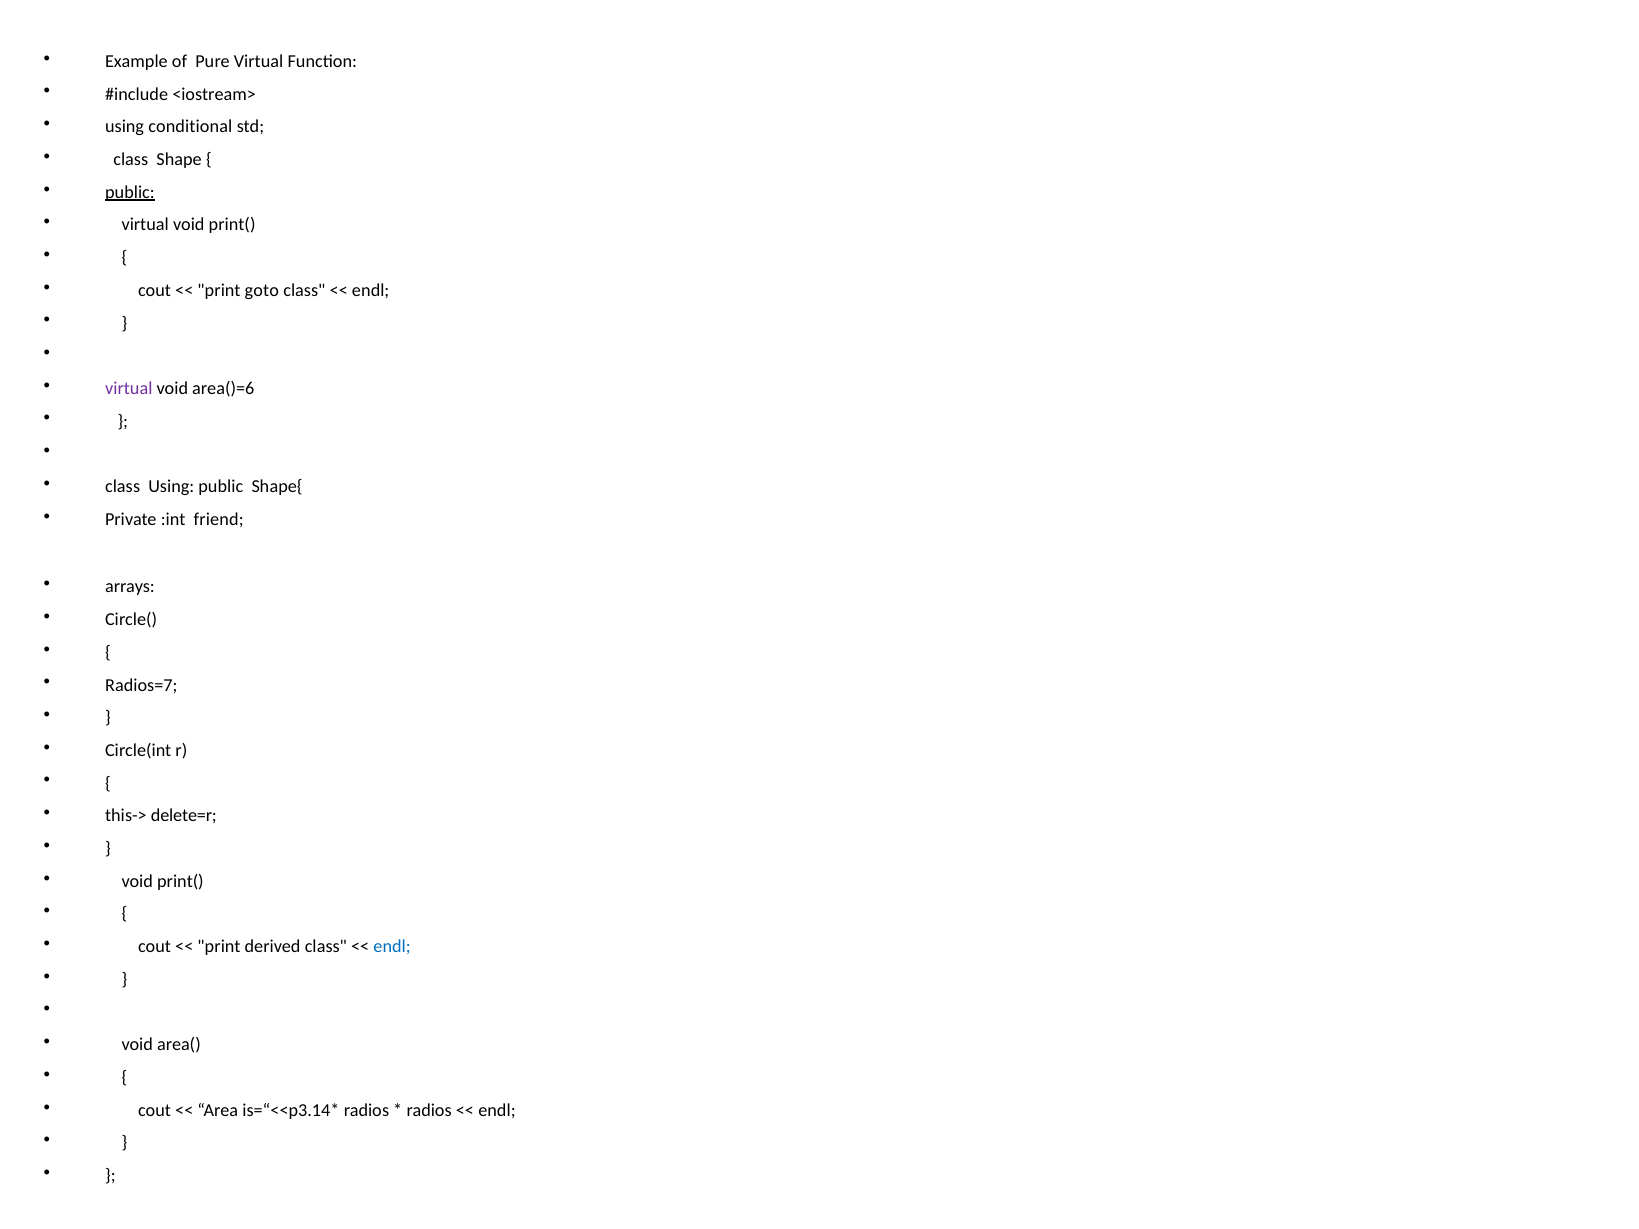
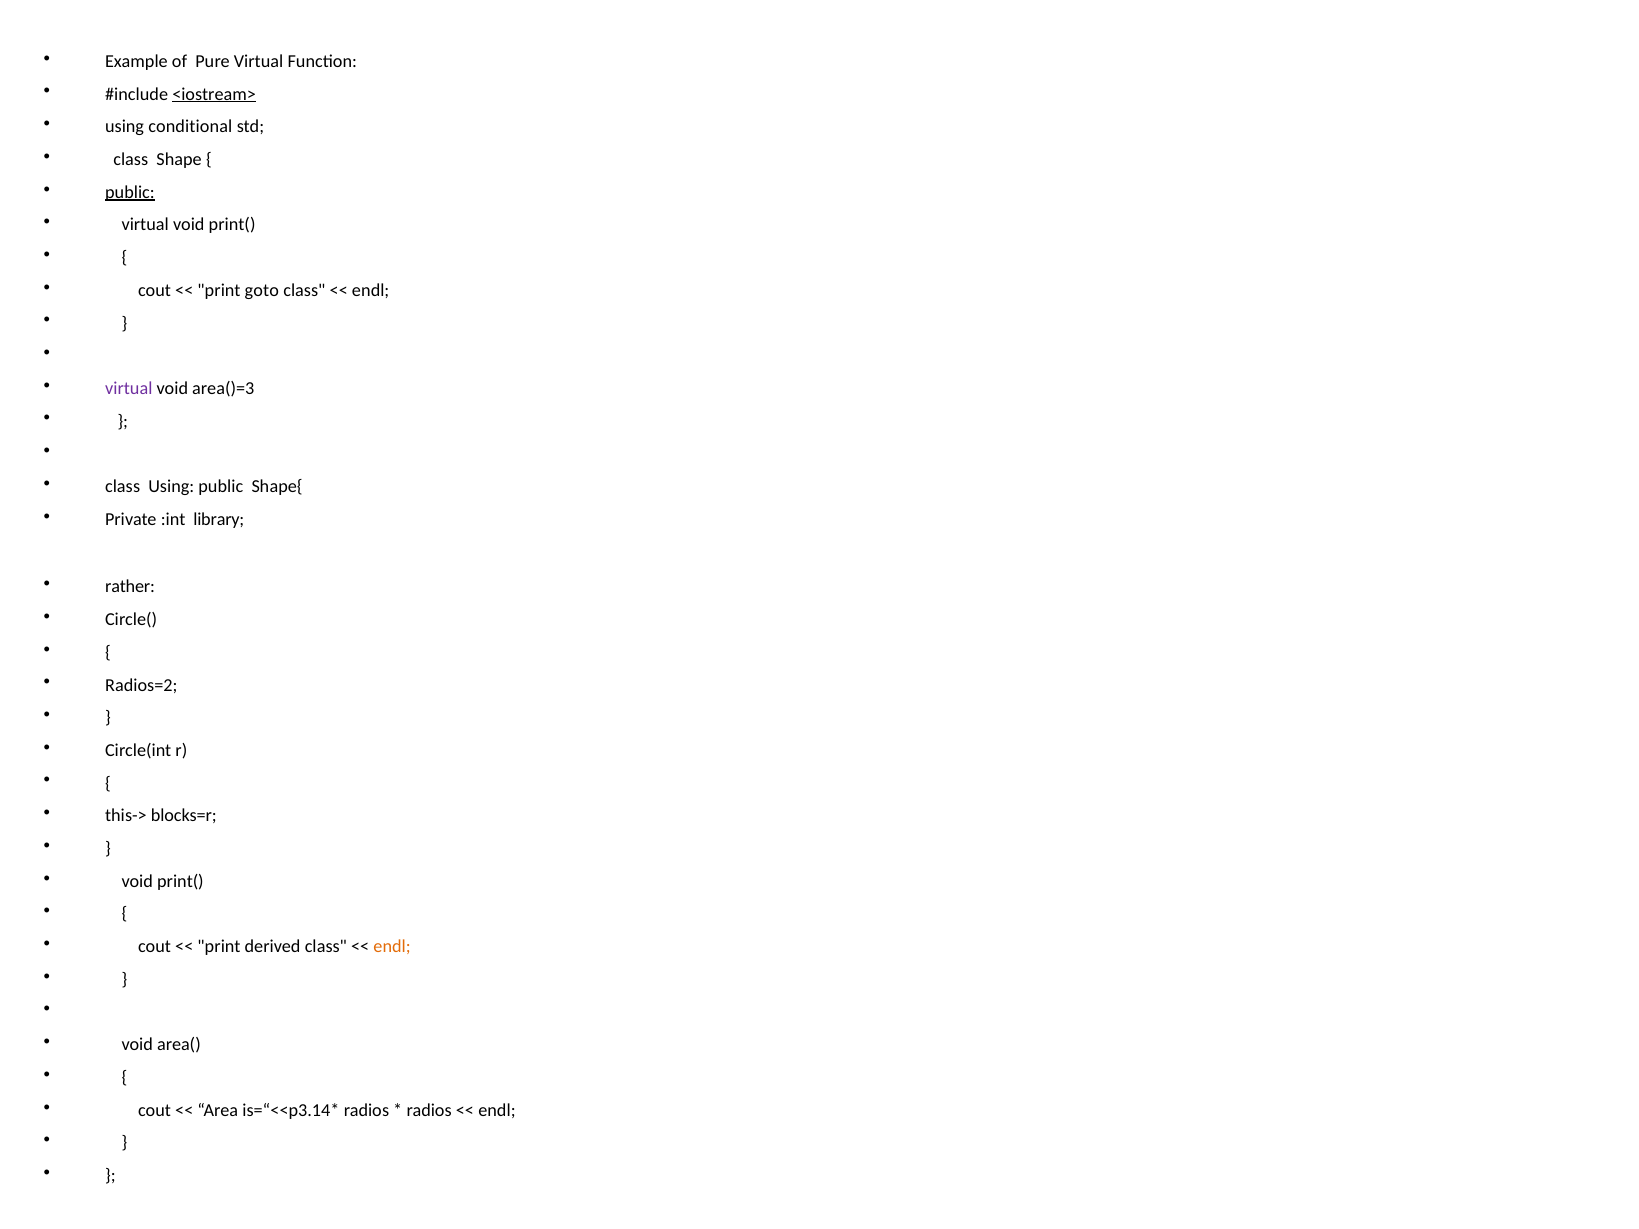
<iostream> underline: none -> present
area()=6: area()=6 -> area()=3
friend: friend -> library
arrays: arrays -> rather
Radios=7: Radios=7 -> Radios=2
delete=r: delete=r -> blocks=r
endl at (392, 947) colour: blue -> orange
